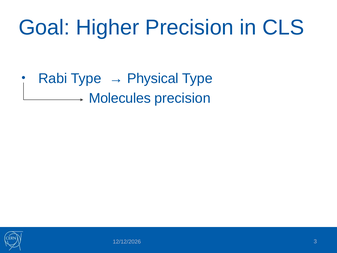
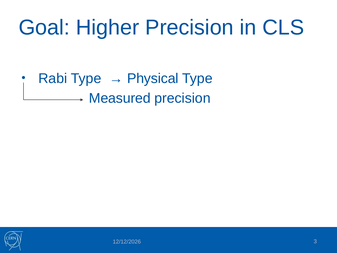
Molecules: Molecules -> Measured
